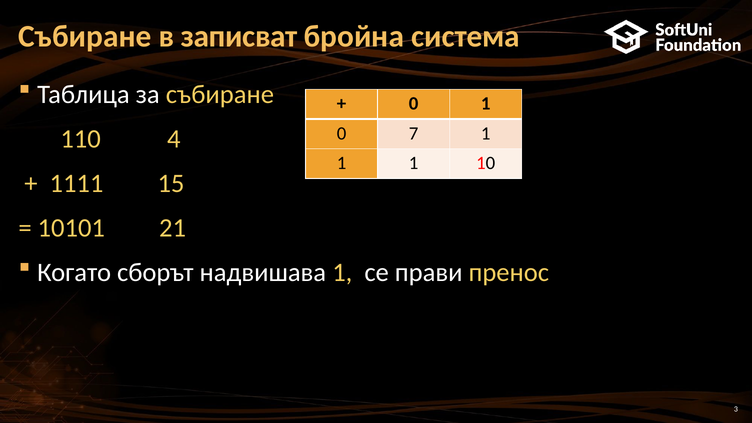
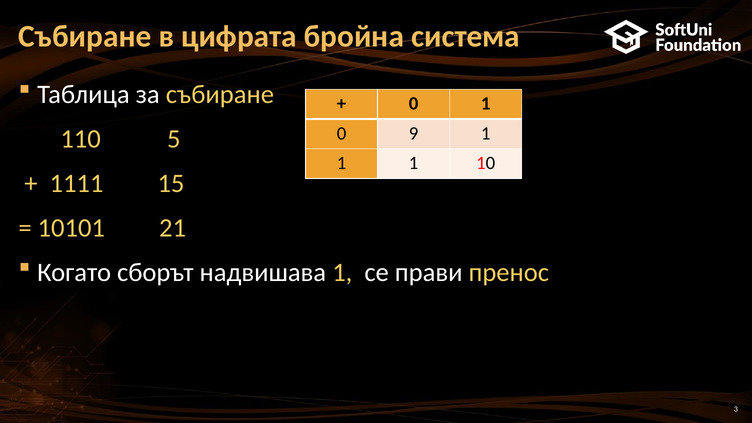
записват: записват -> цифрата
7: 7 -> 9
4: 4 -> 5
